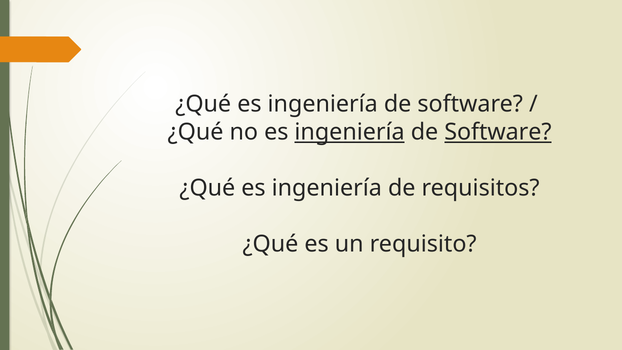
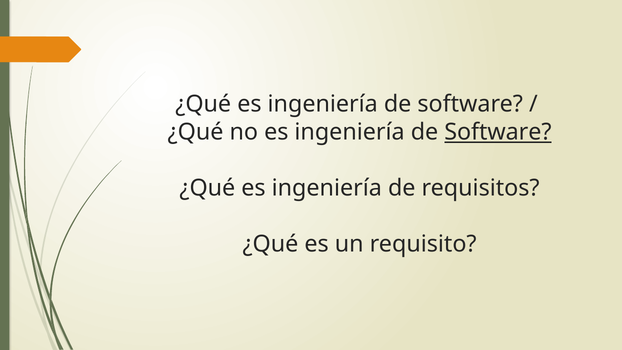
ingeniería at (350, 132) underline: present -> none
